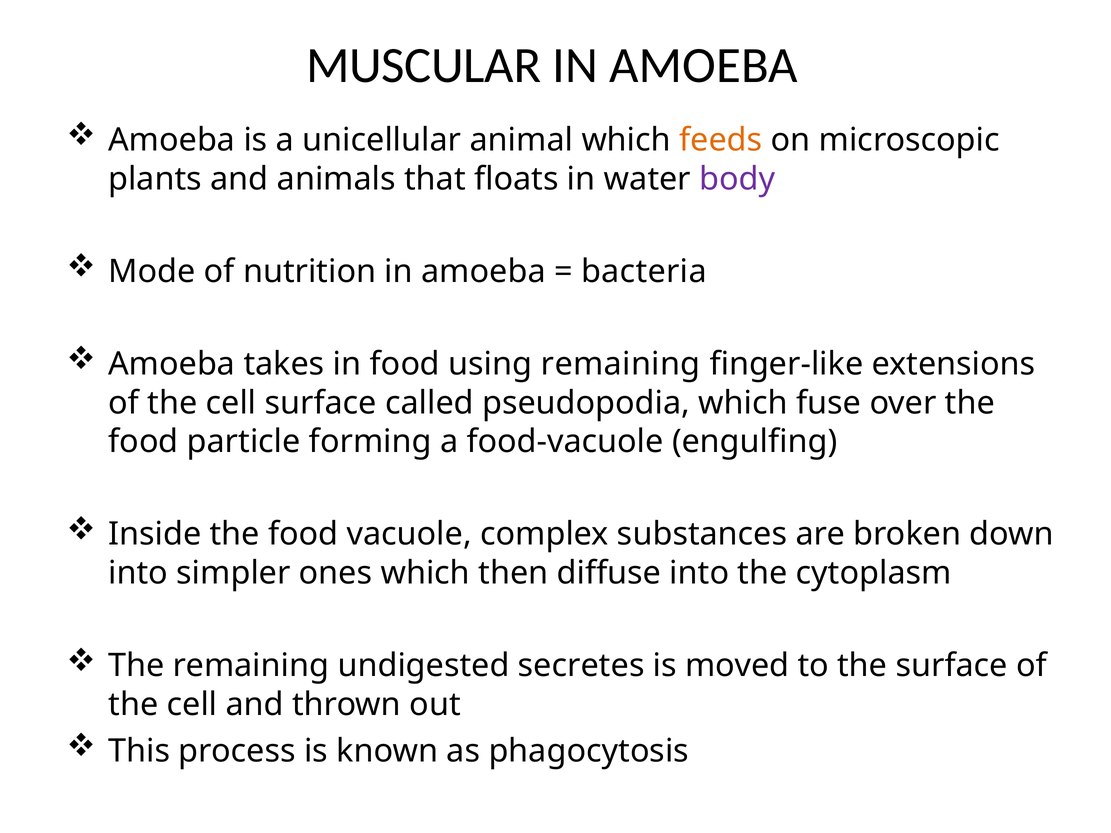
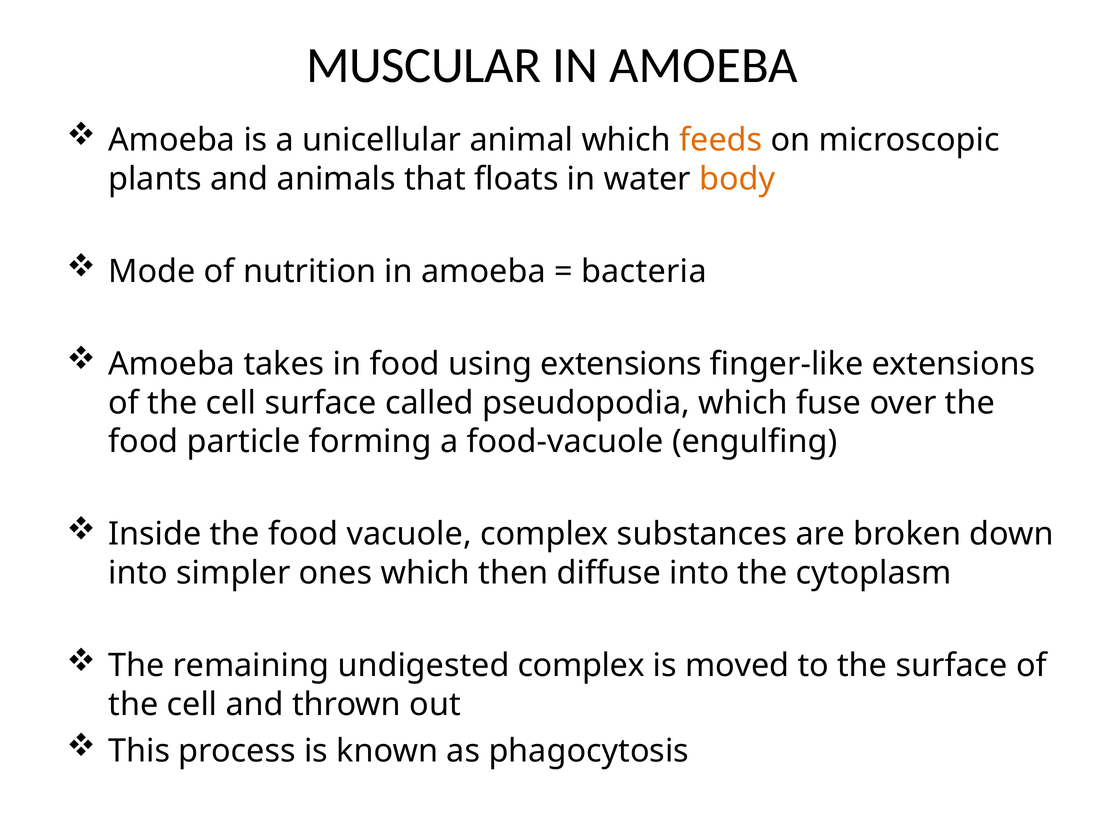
body colour: purple -> orange
using remaining: remaining -> extensions
undigested secretes: secretes -> complex
